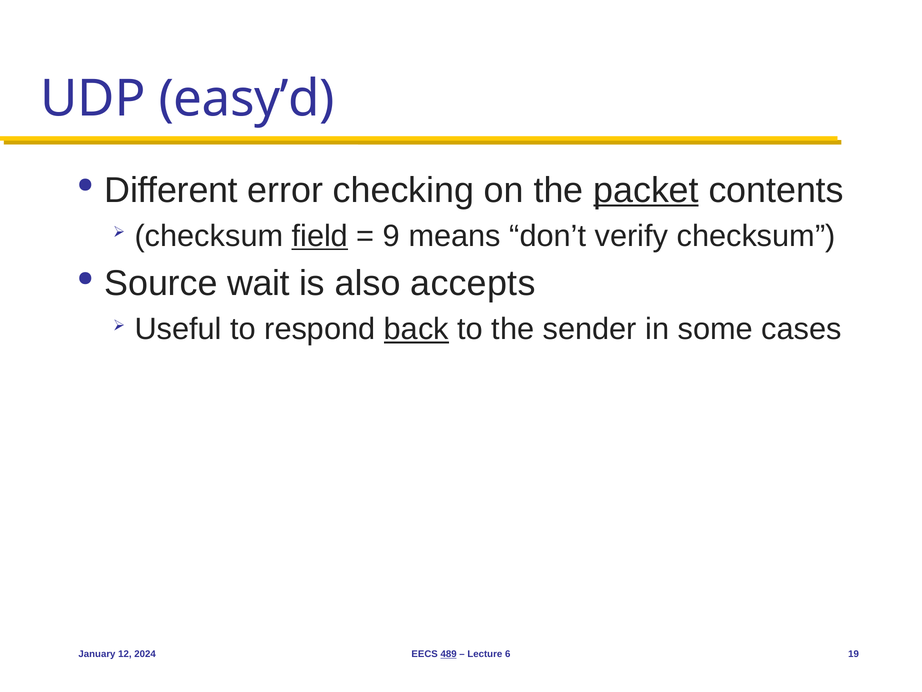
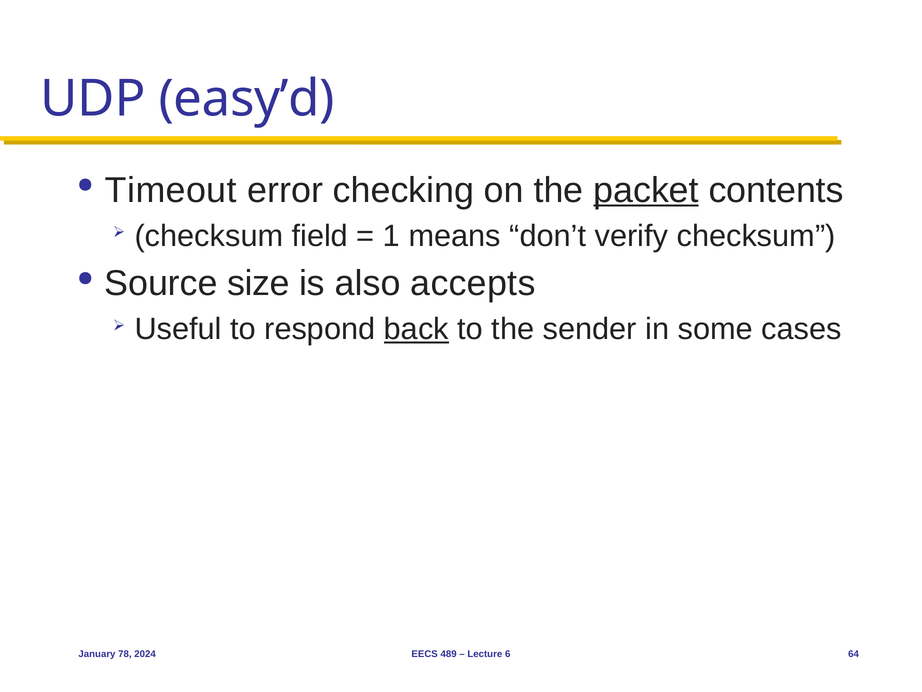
Different: Different -> Timeout
field underline: present -> none
9: 9 -> 1
wait: wait -> size
12: 12 -> 78
489 underline: present -> none
19: 19 -> 64
